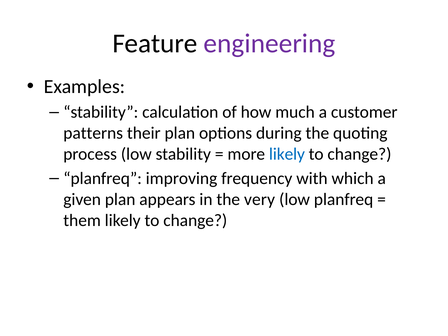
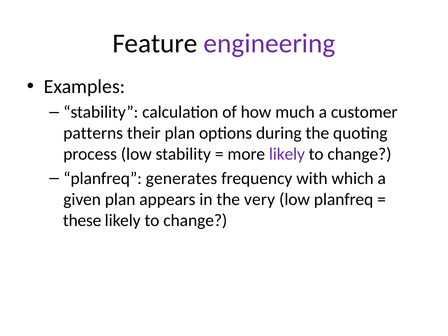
likely at (287, 154) colour: blue -> purple
improving: improving -> generates
them: them -> these
